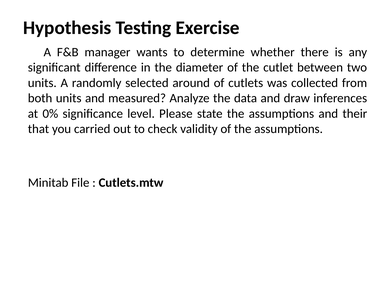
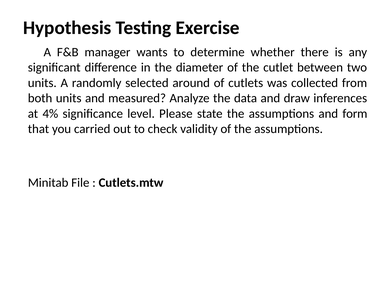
0%: 0% -> 4%
their: their -> form
